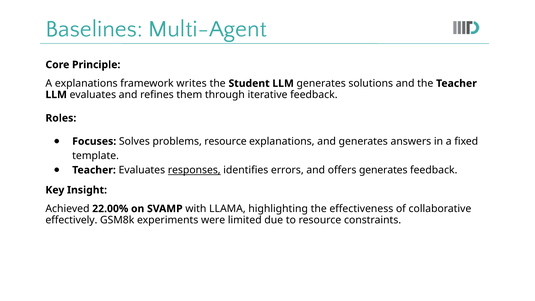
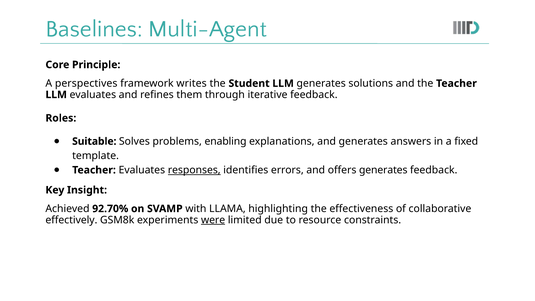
A explanations: explanations -> perspectives
Focuses: Focuses -> Suitable
problems resource: resource -> enabling
22.00%: 22.00% -> 92.70%
were underline: none -> present
